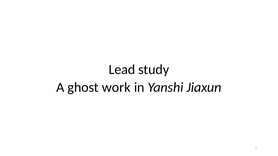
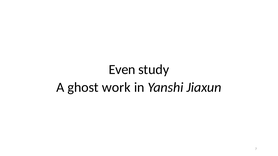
Lead: Lead -> Even
